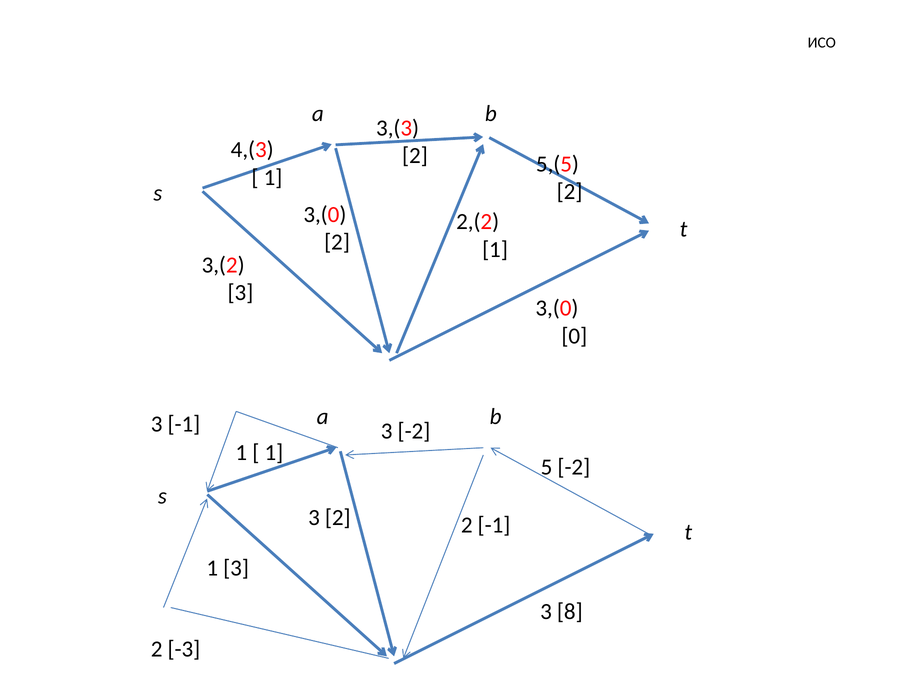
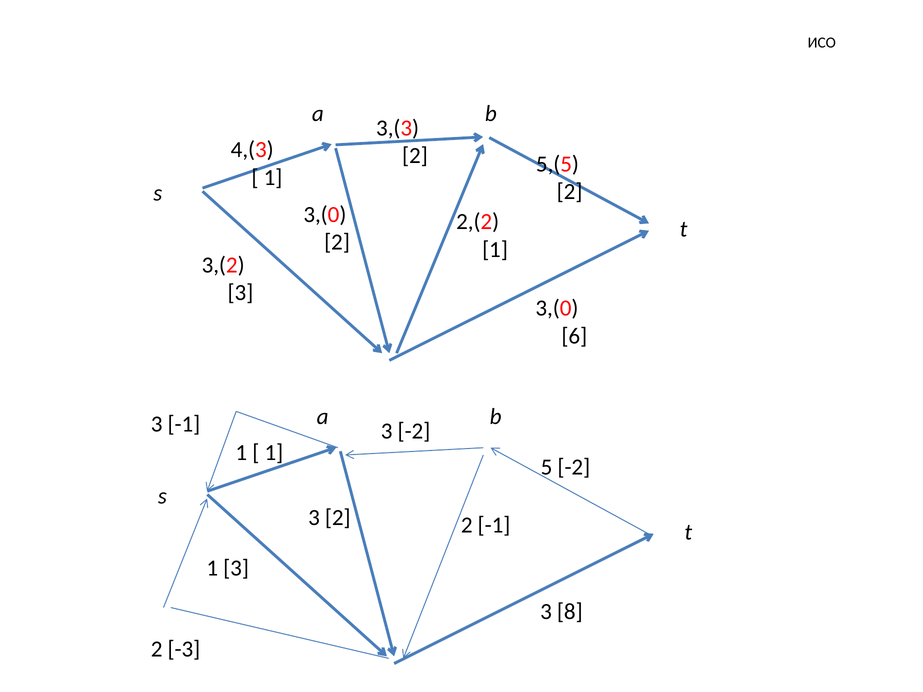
0: 0 -> 6
